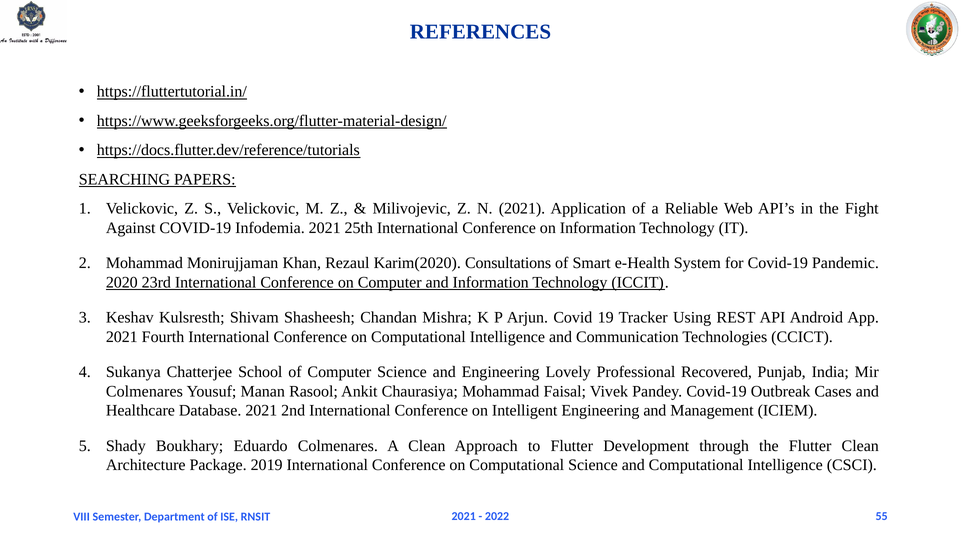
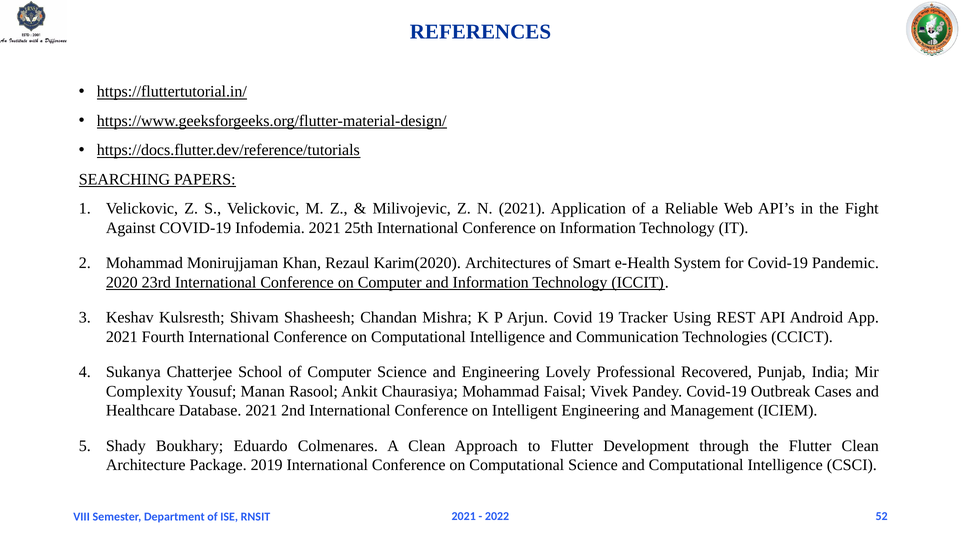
Consultations: Consultations -> Architectures
Colmenares at (144, 391): Colmenares -> Complexity
55: 55 -> 52
